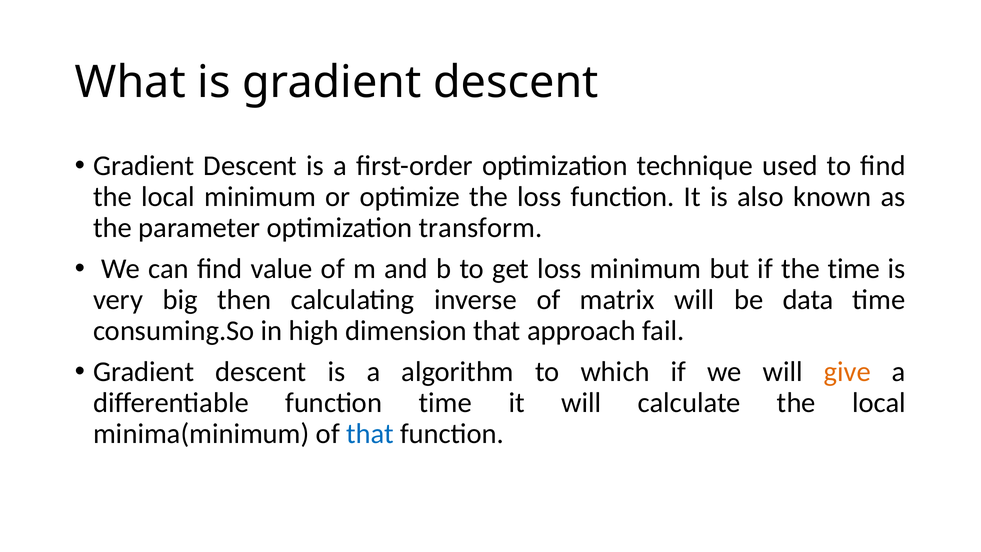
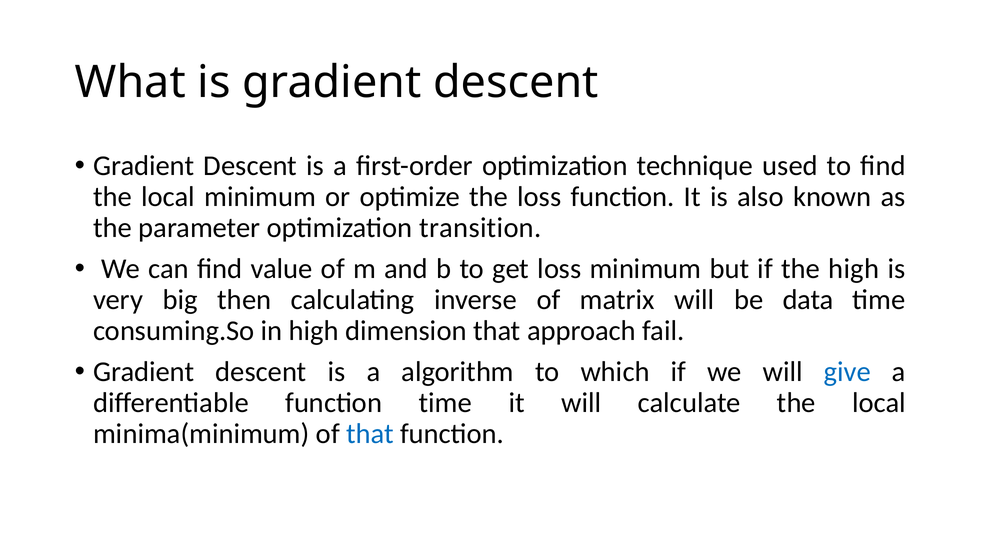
transform: transform -> transition
the time: time -> high
give colour: orange -> blue
